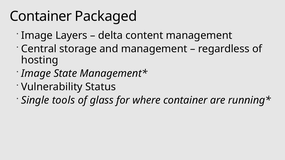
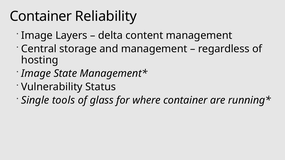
Packaged: Packaged -> Reliability
